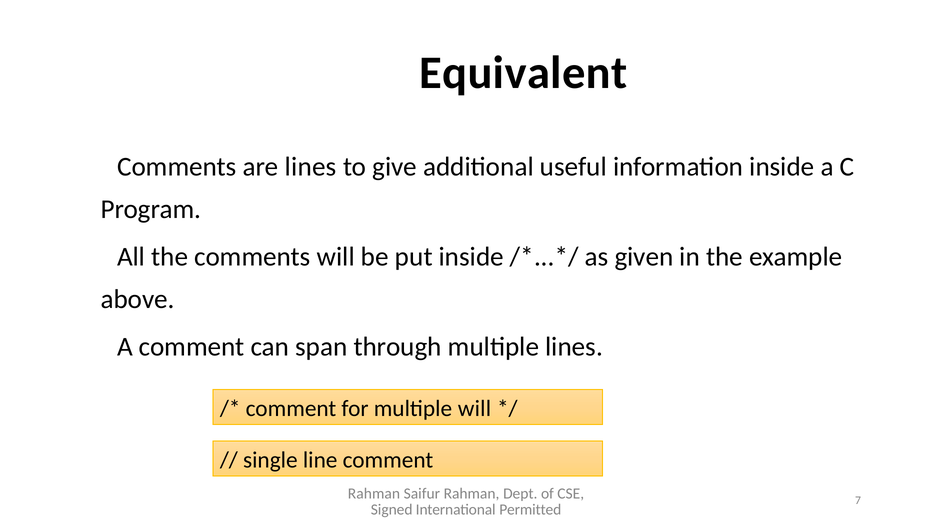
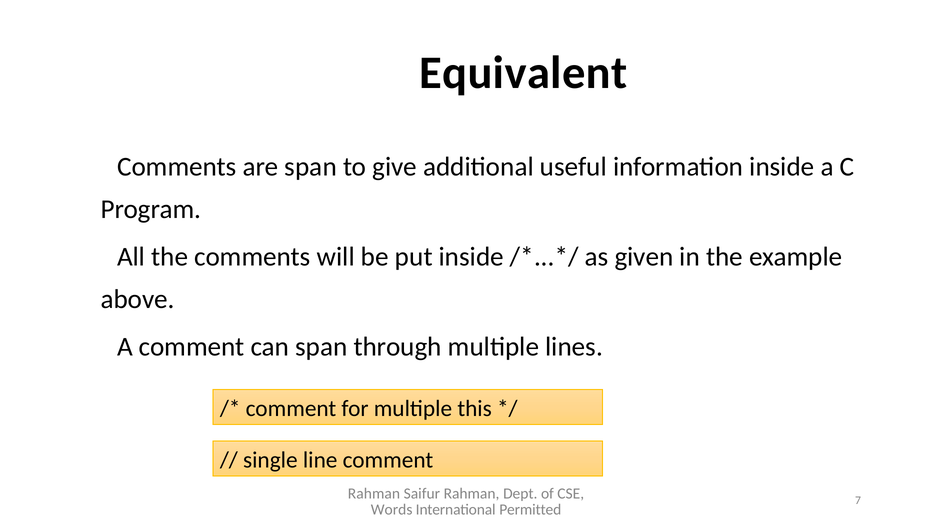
are lines: lines -> span
multiple will: will -> this
Signed: Signed -> Words
